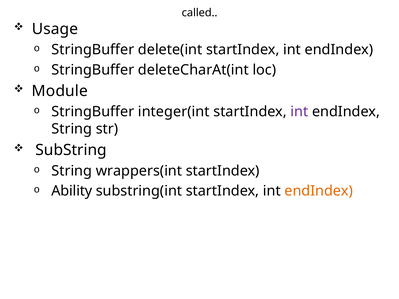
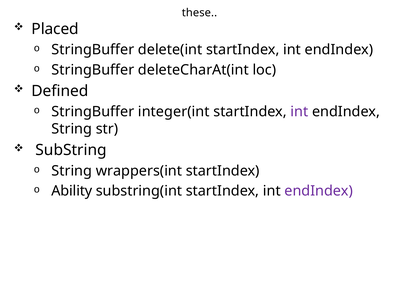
called: called -> these
Usage: Usage -> Placed
Module: Module -> Defined
endIndex at (319, 191) colour: orange -> purple
